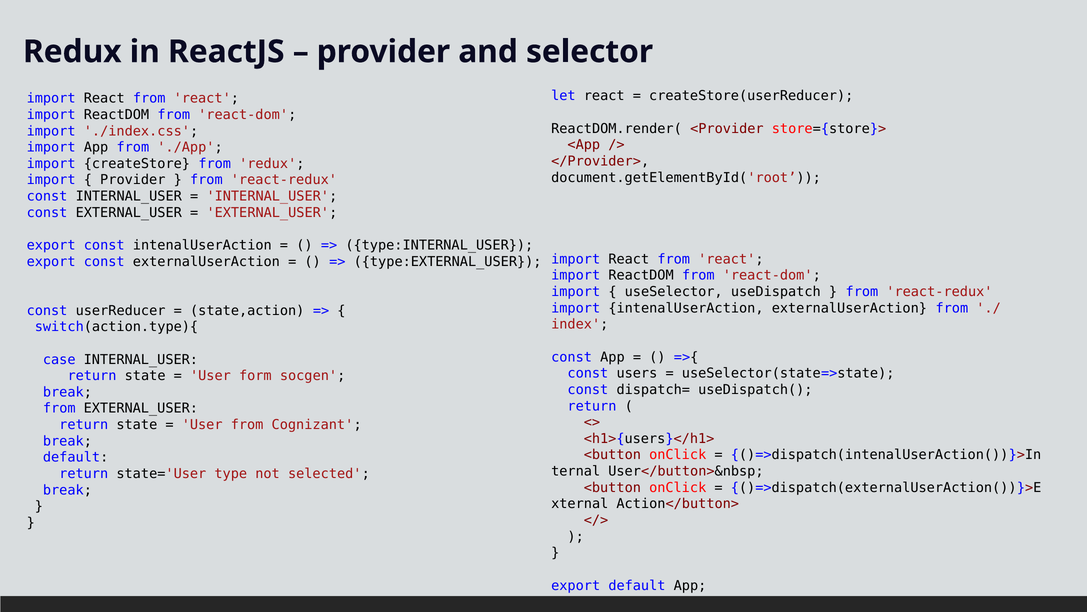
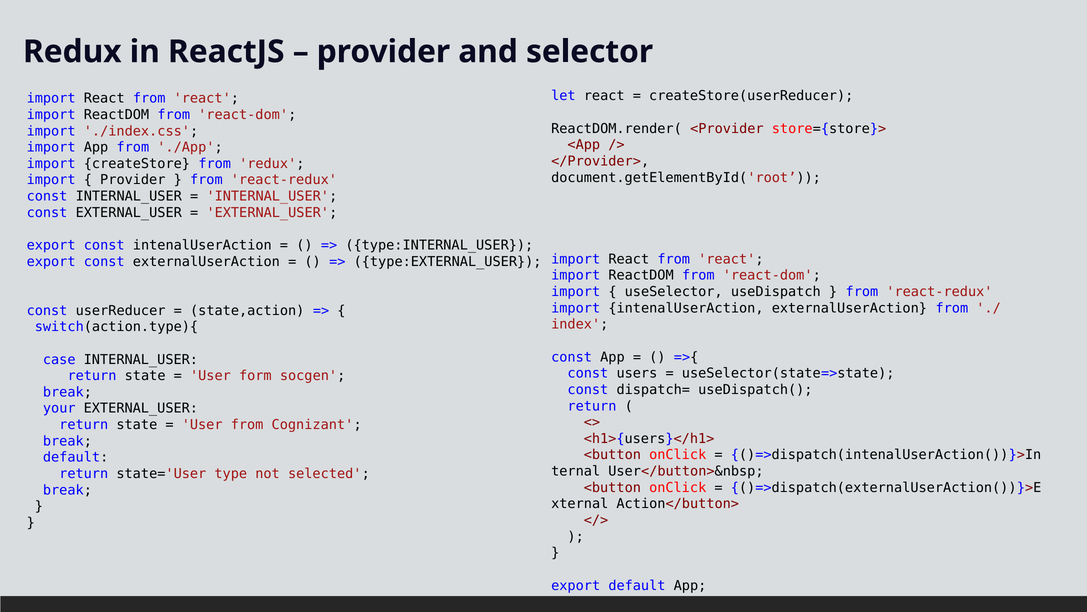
from at (59, 408): from -> your
